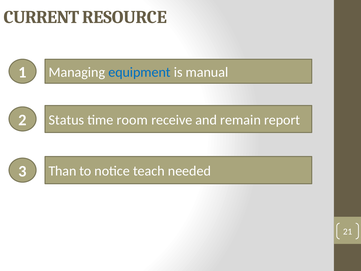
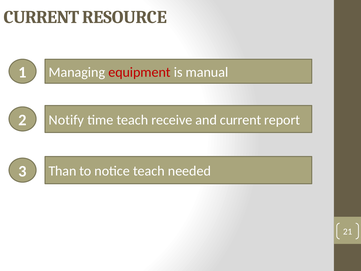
equipment colour: blue -> red
Status: Status -> Notify
time room: room -> teach
and remain: remain -> current
